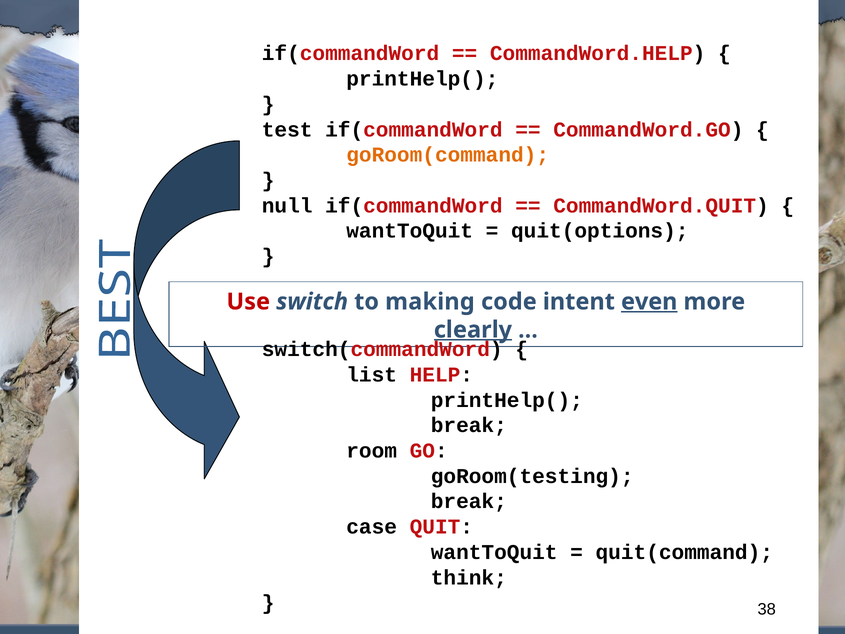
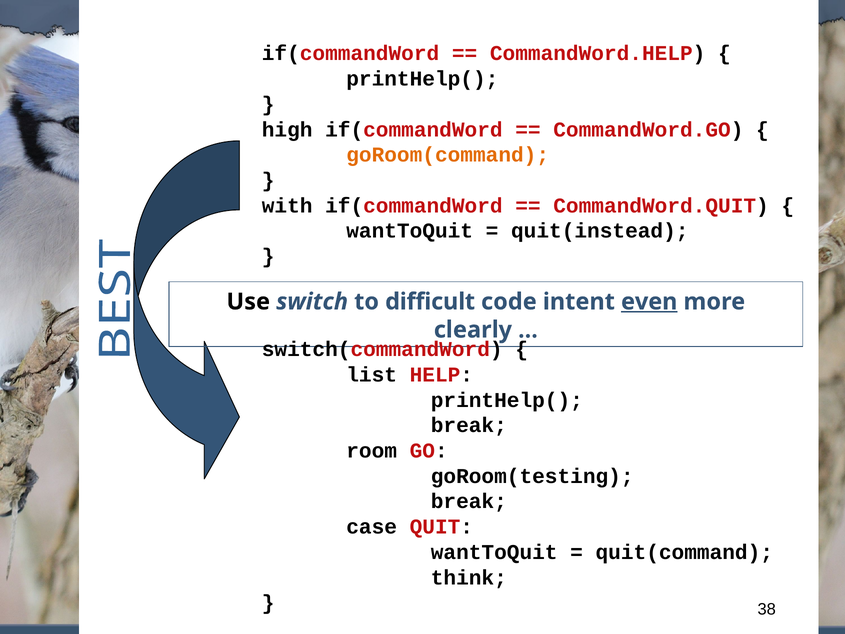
test: test -> high
null: null -> with
quit(options: quit(options -> quit(instead
Use colour: red -> black
making: making -> difficult
clearly underline: present -> none
